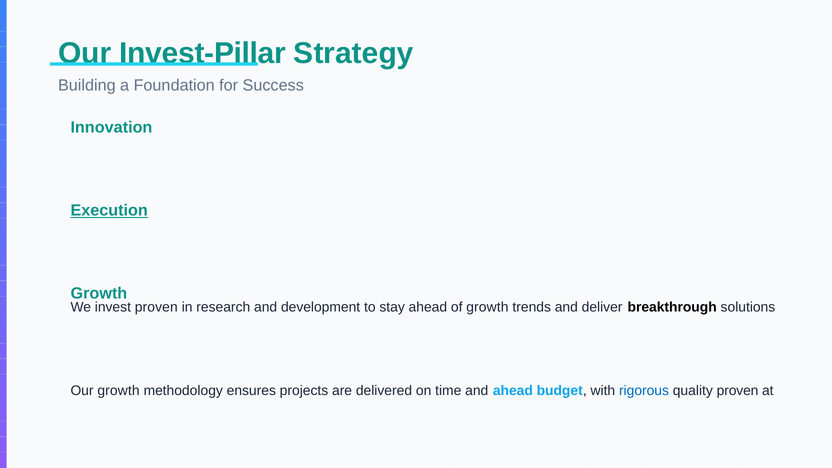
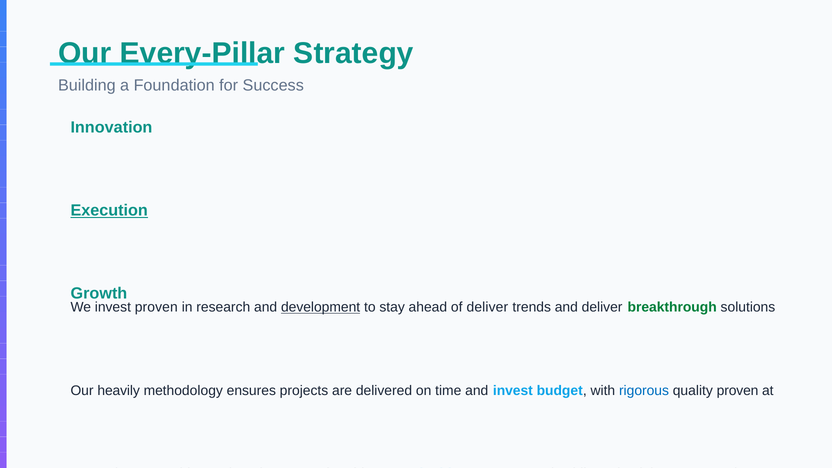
Invest-Pillar: Invest-Pillar -> Every-Pillar
development underline: none -> present
of growth: growth -> deliver
breakthrough colour: black -> green
Our growth: growth -> heavily
and ahead: ahead -> invest
